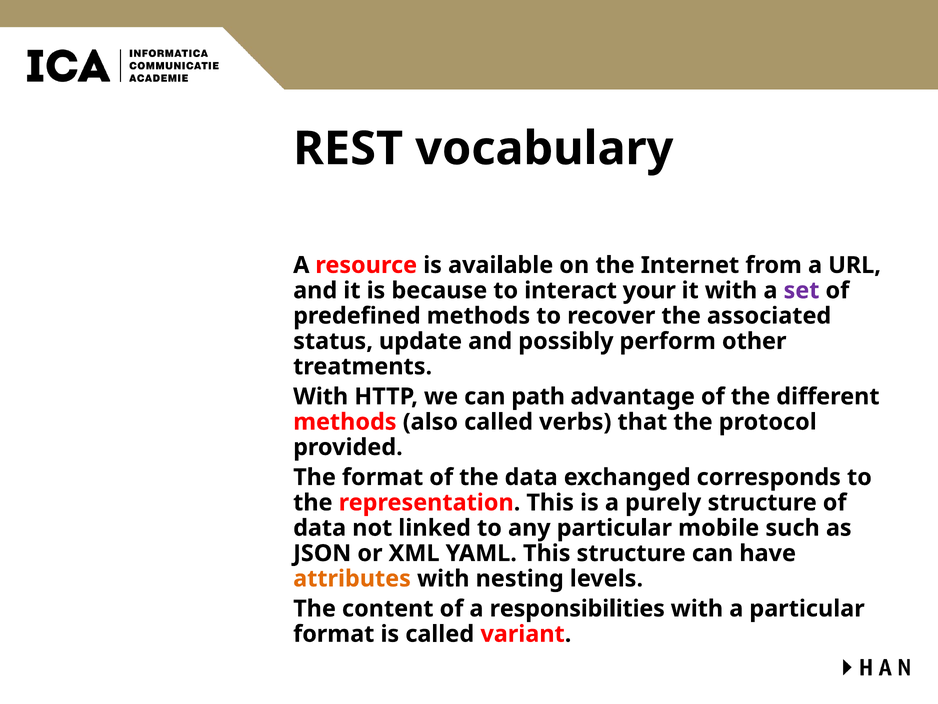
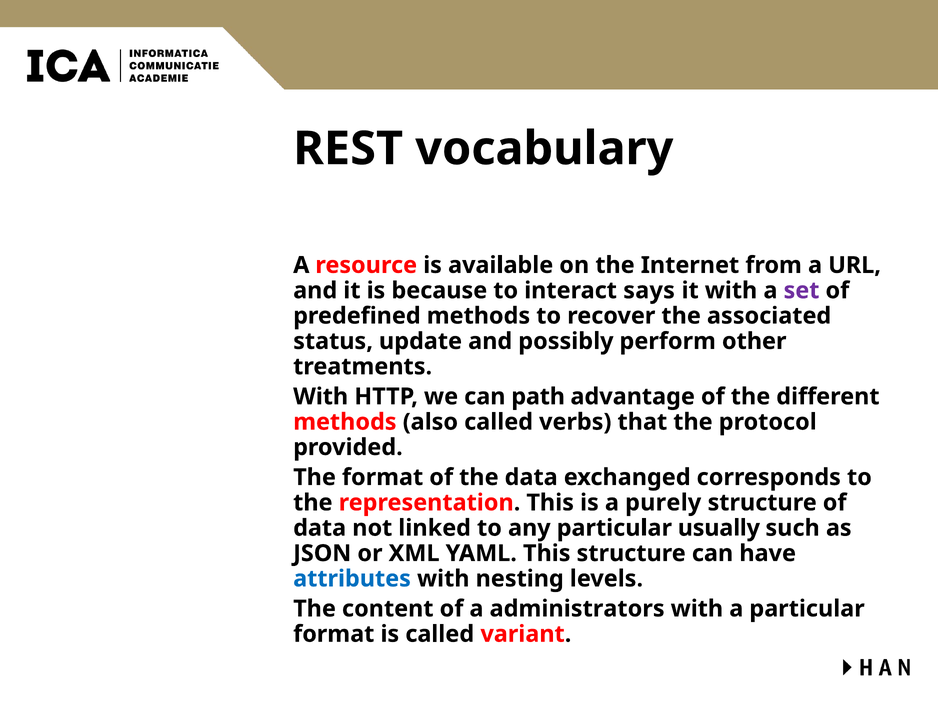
your: your -> says
mobile: mobile -> usually
attributes colour: orange -> blue
responsibilities: responsibilities -> administrators
